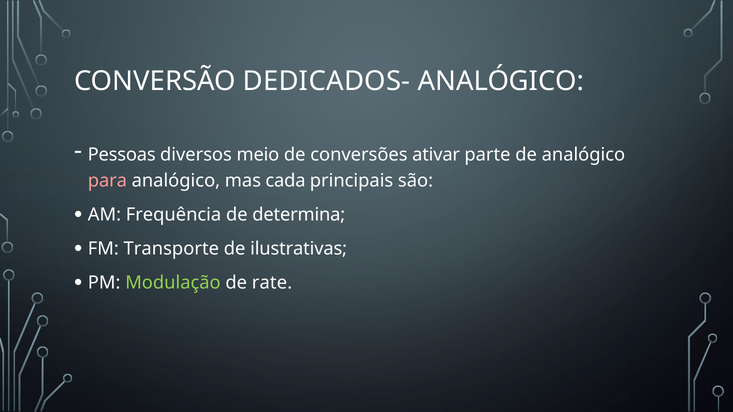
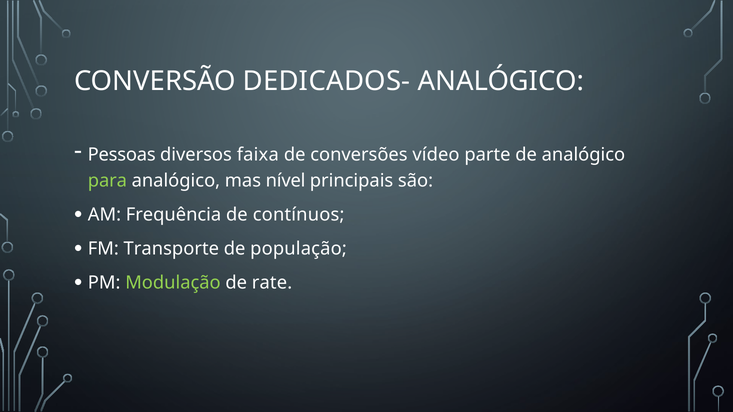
meio: meio -> faixa
ativar: ativar -> vídeo
para colour: pink -> light green
cada: cada -> nível
determina: determina -> contínuos
ilustrativas: ilustrativas -> população
